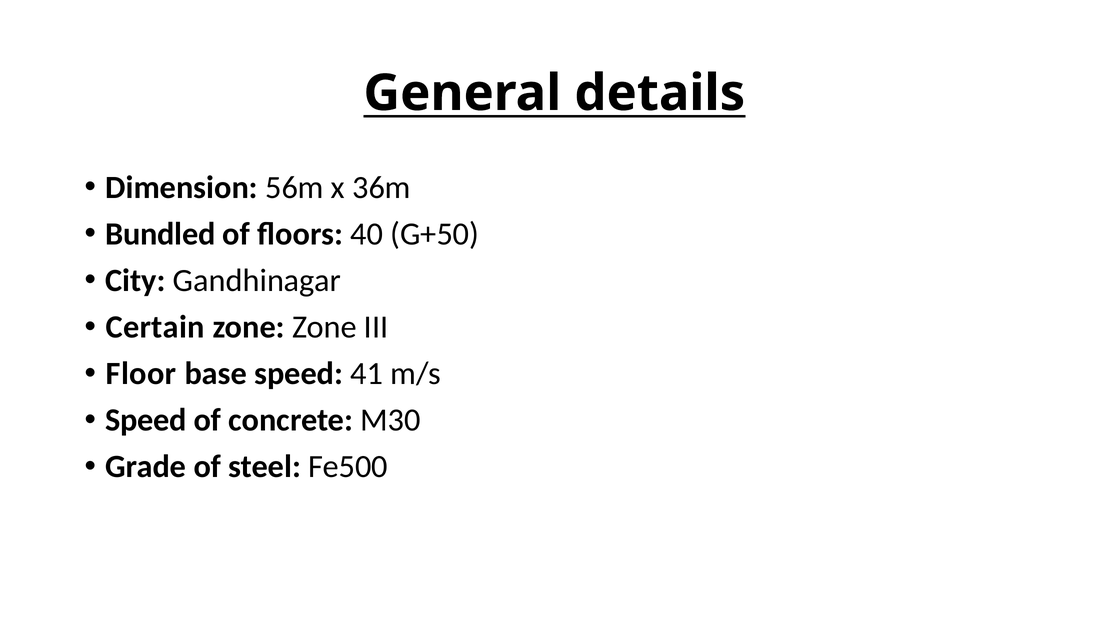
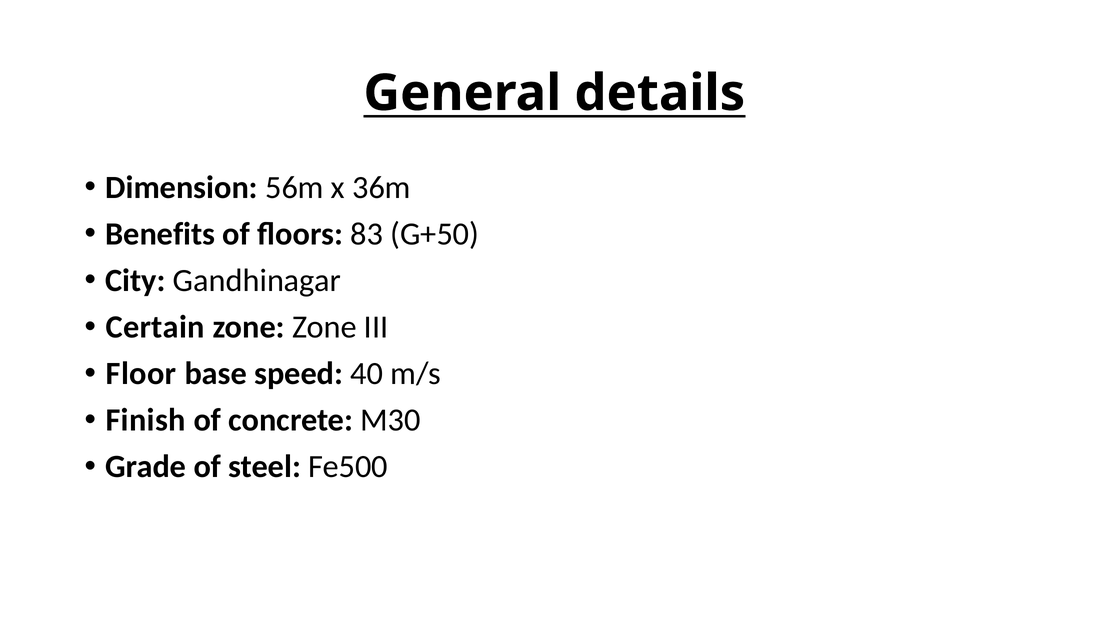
Bundled: Bundled -> Benefits
40: 40 -> 83
41: 41 -> 40
Speed at (146, 420): Speed -> Finish
